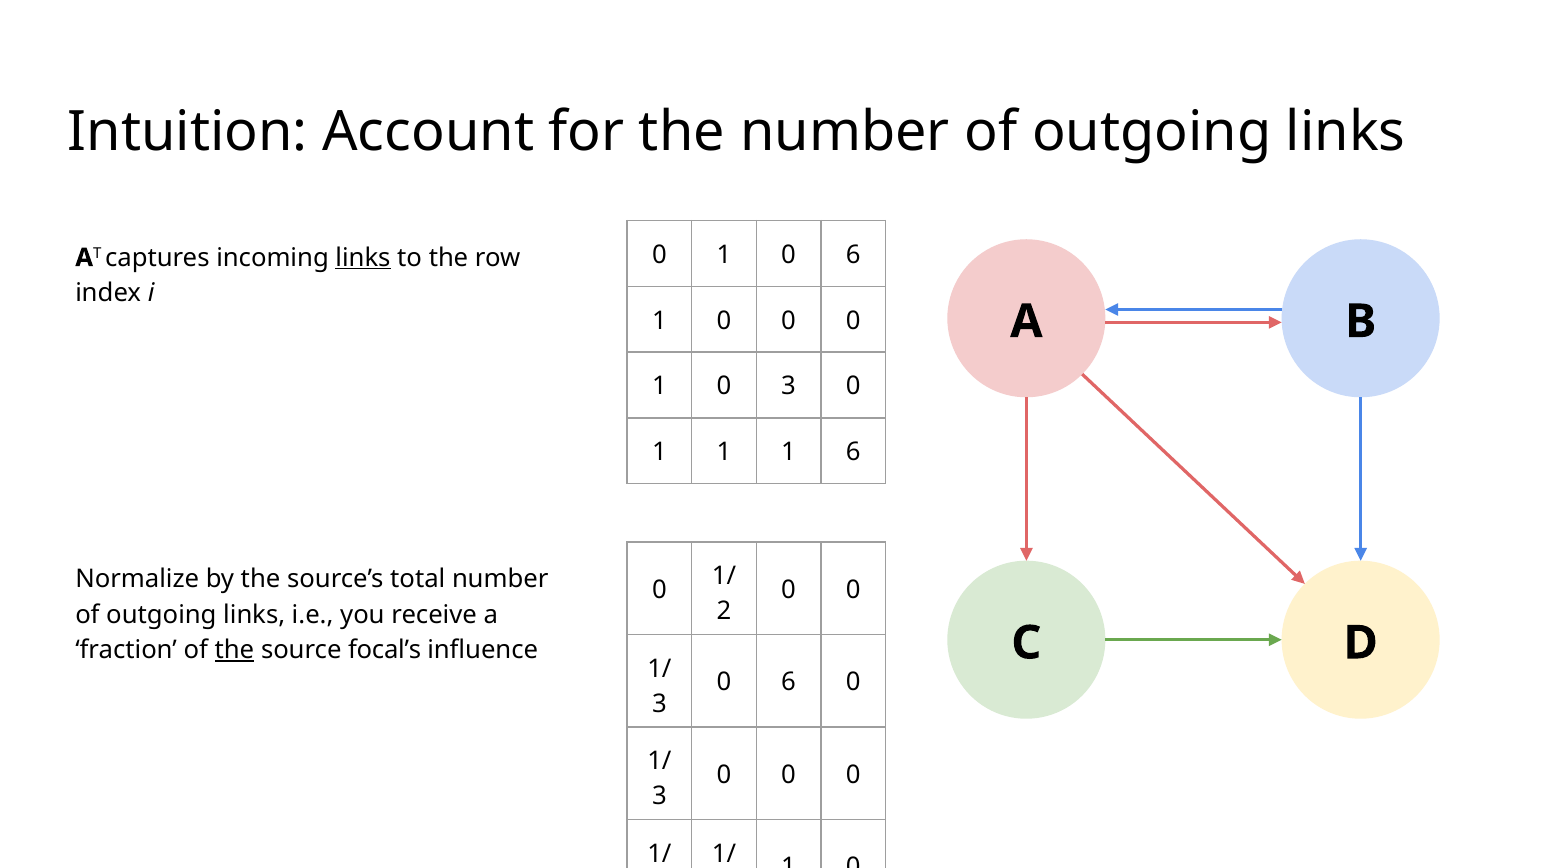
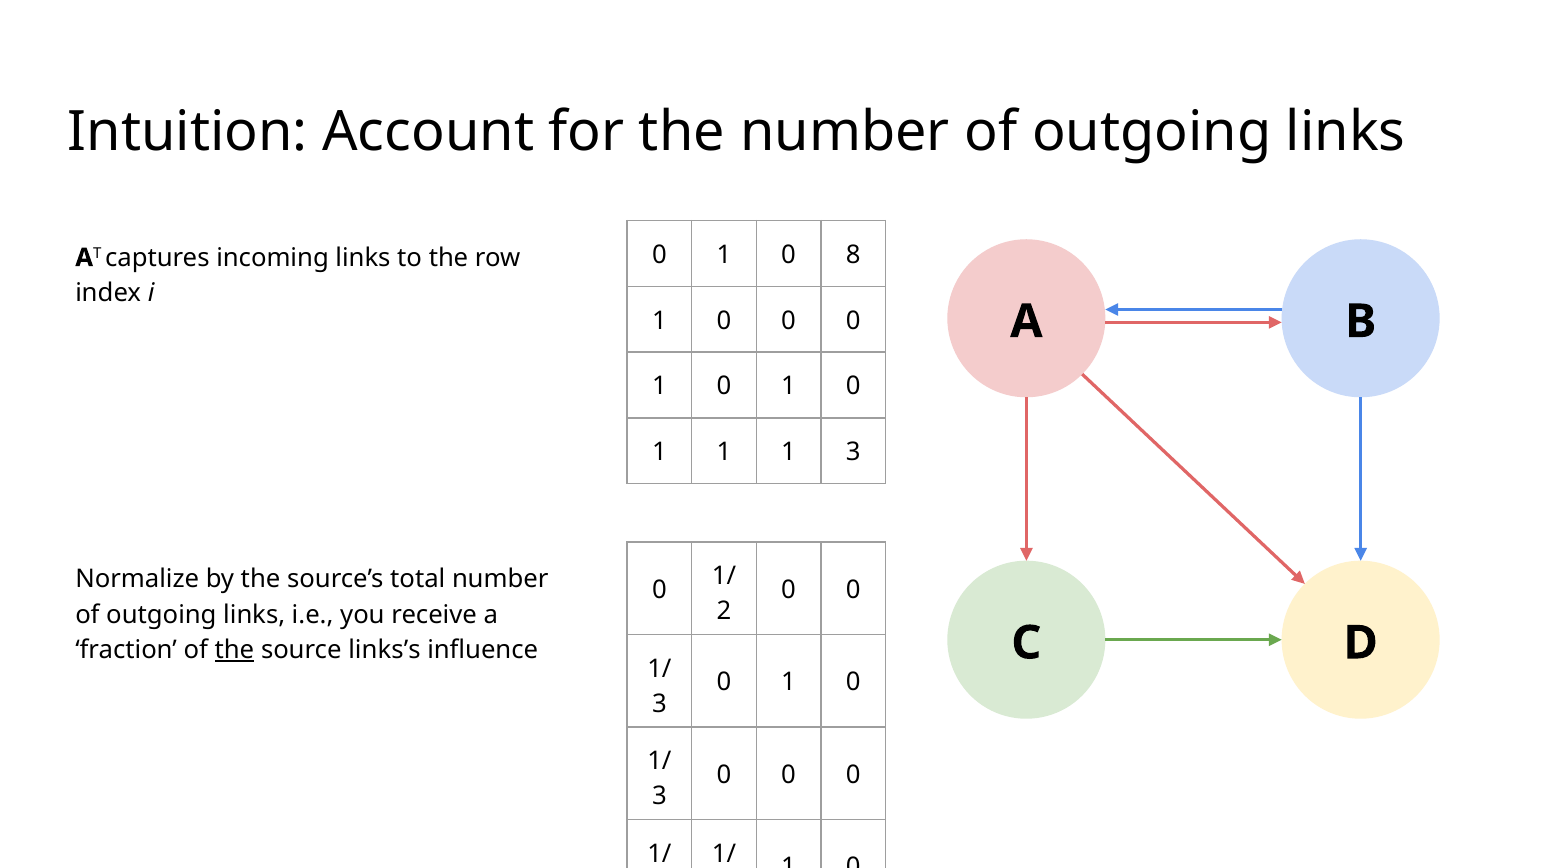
1 0 6: 6 -> 8
links at (363, 258) underline: present -> none
3 at (789, 386): 3 -> 1
1 6: 6 -> 3
focal’s: focal’s -> links’s
6 at (789, 682): 6 -> 1
